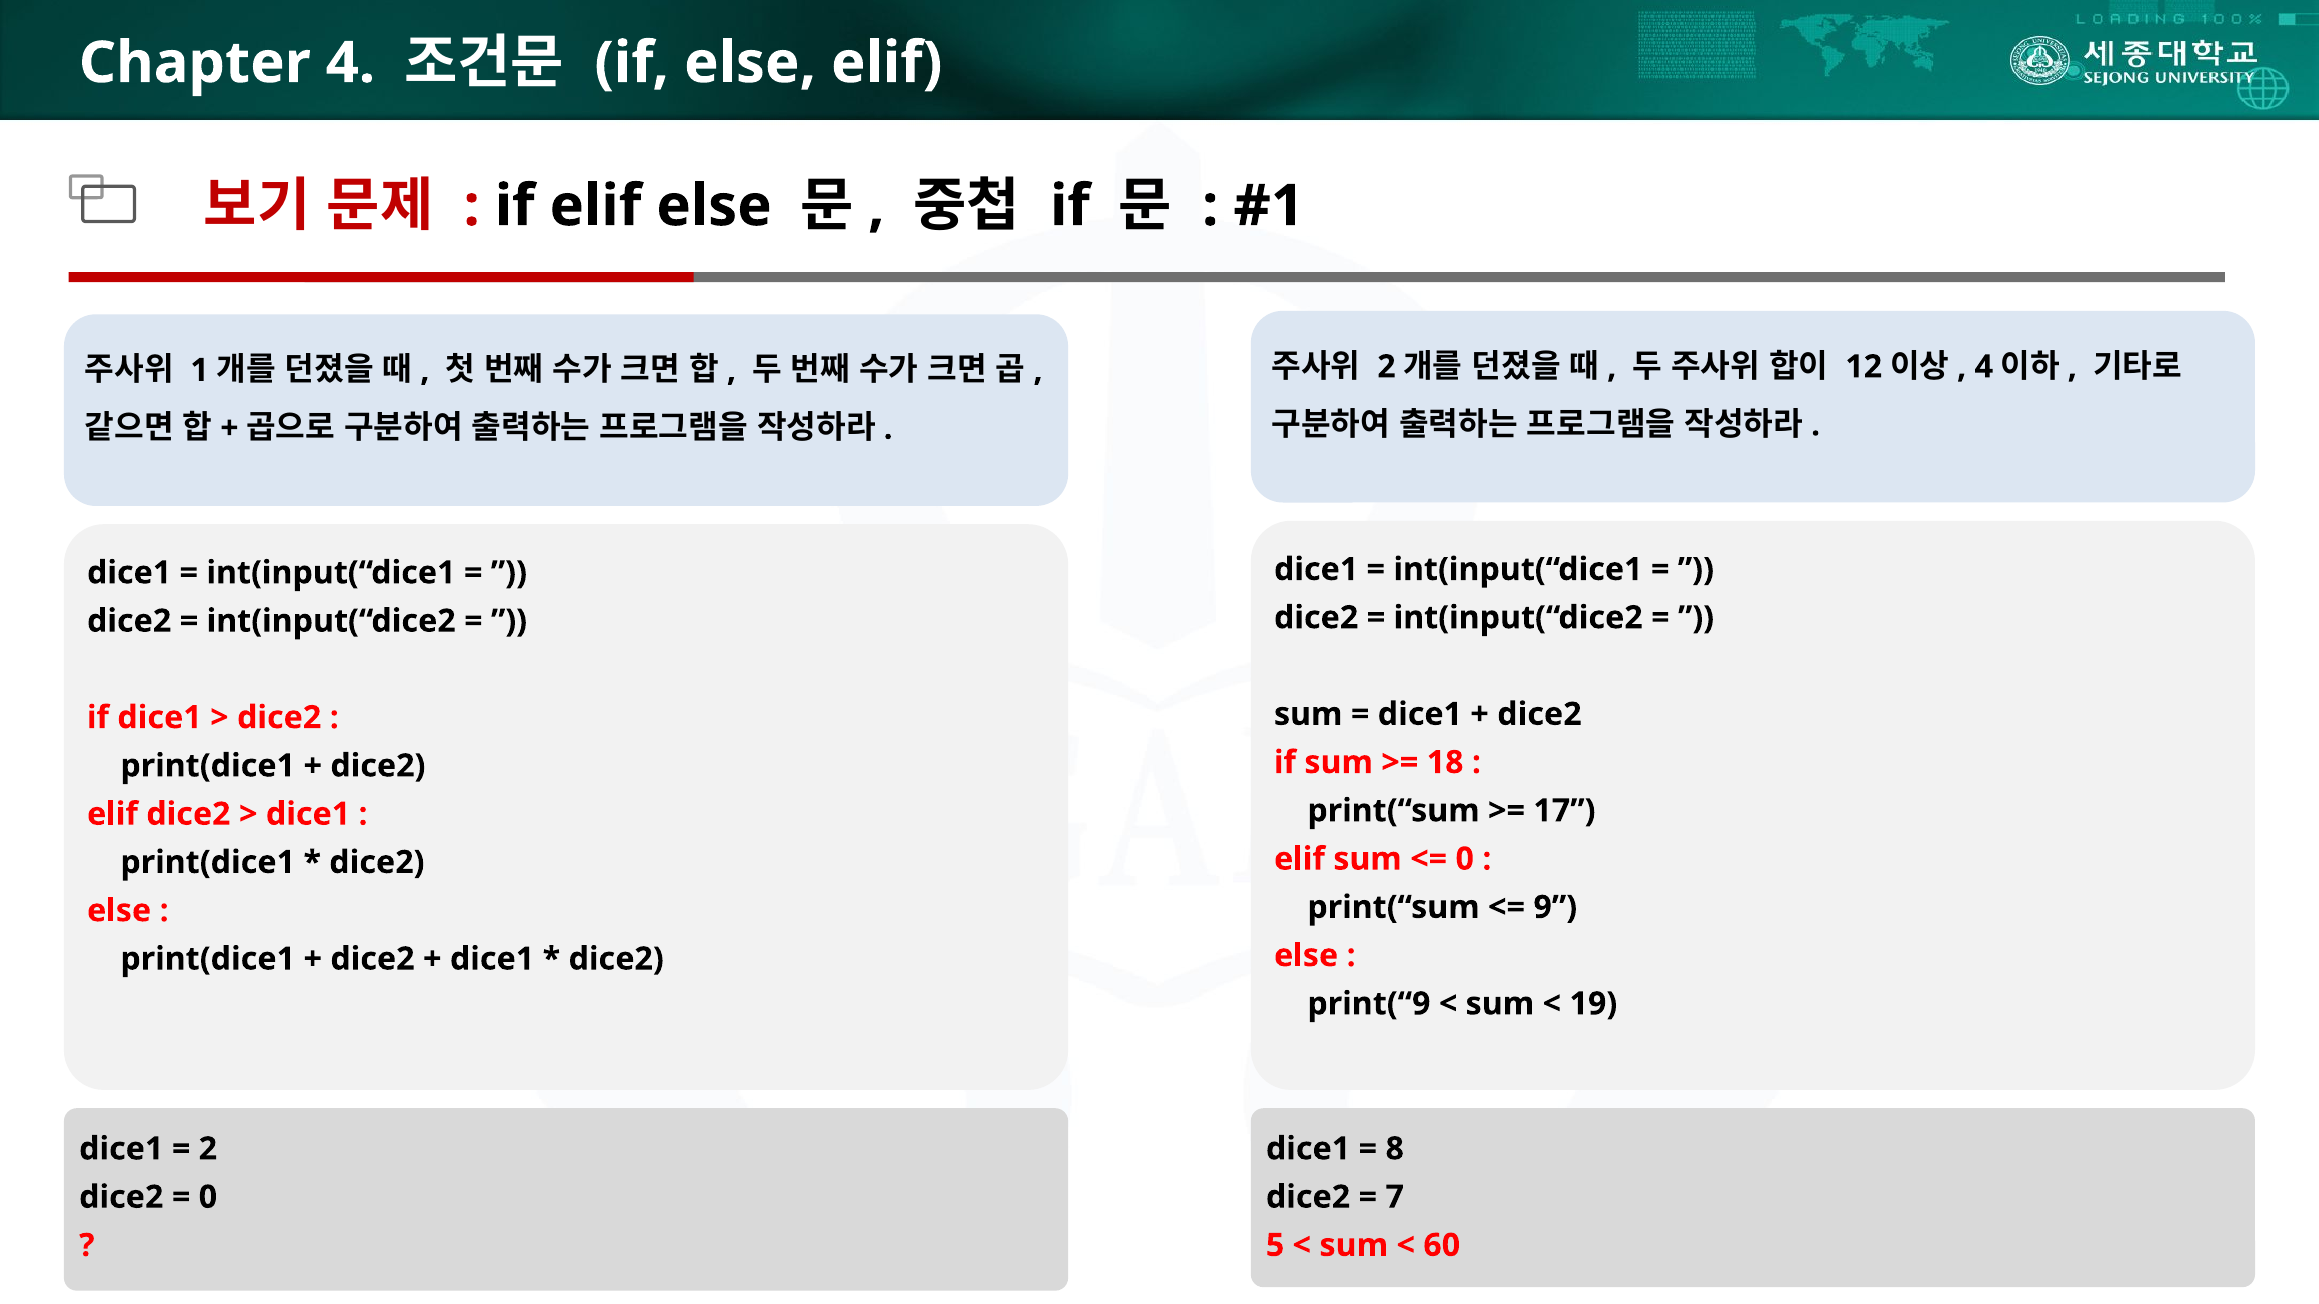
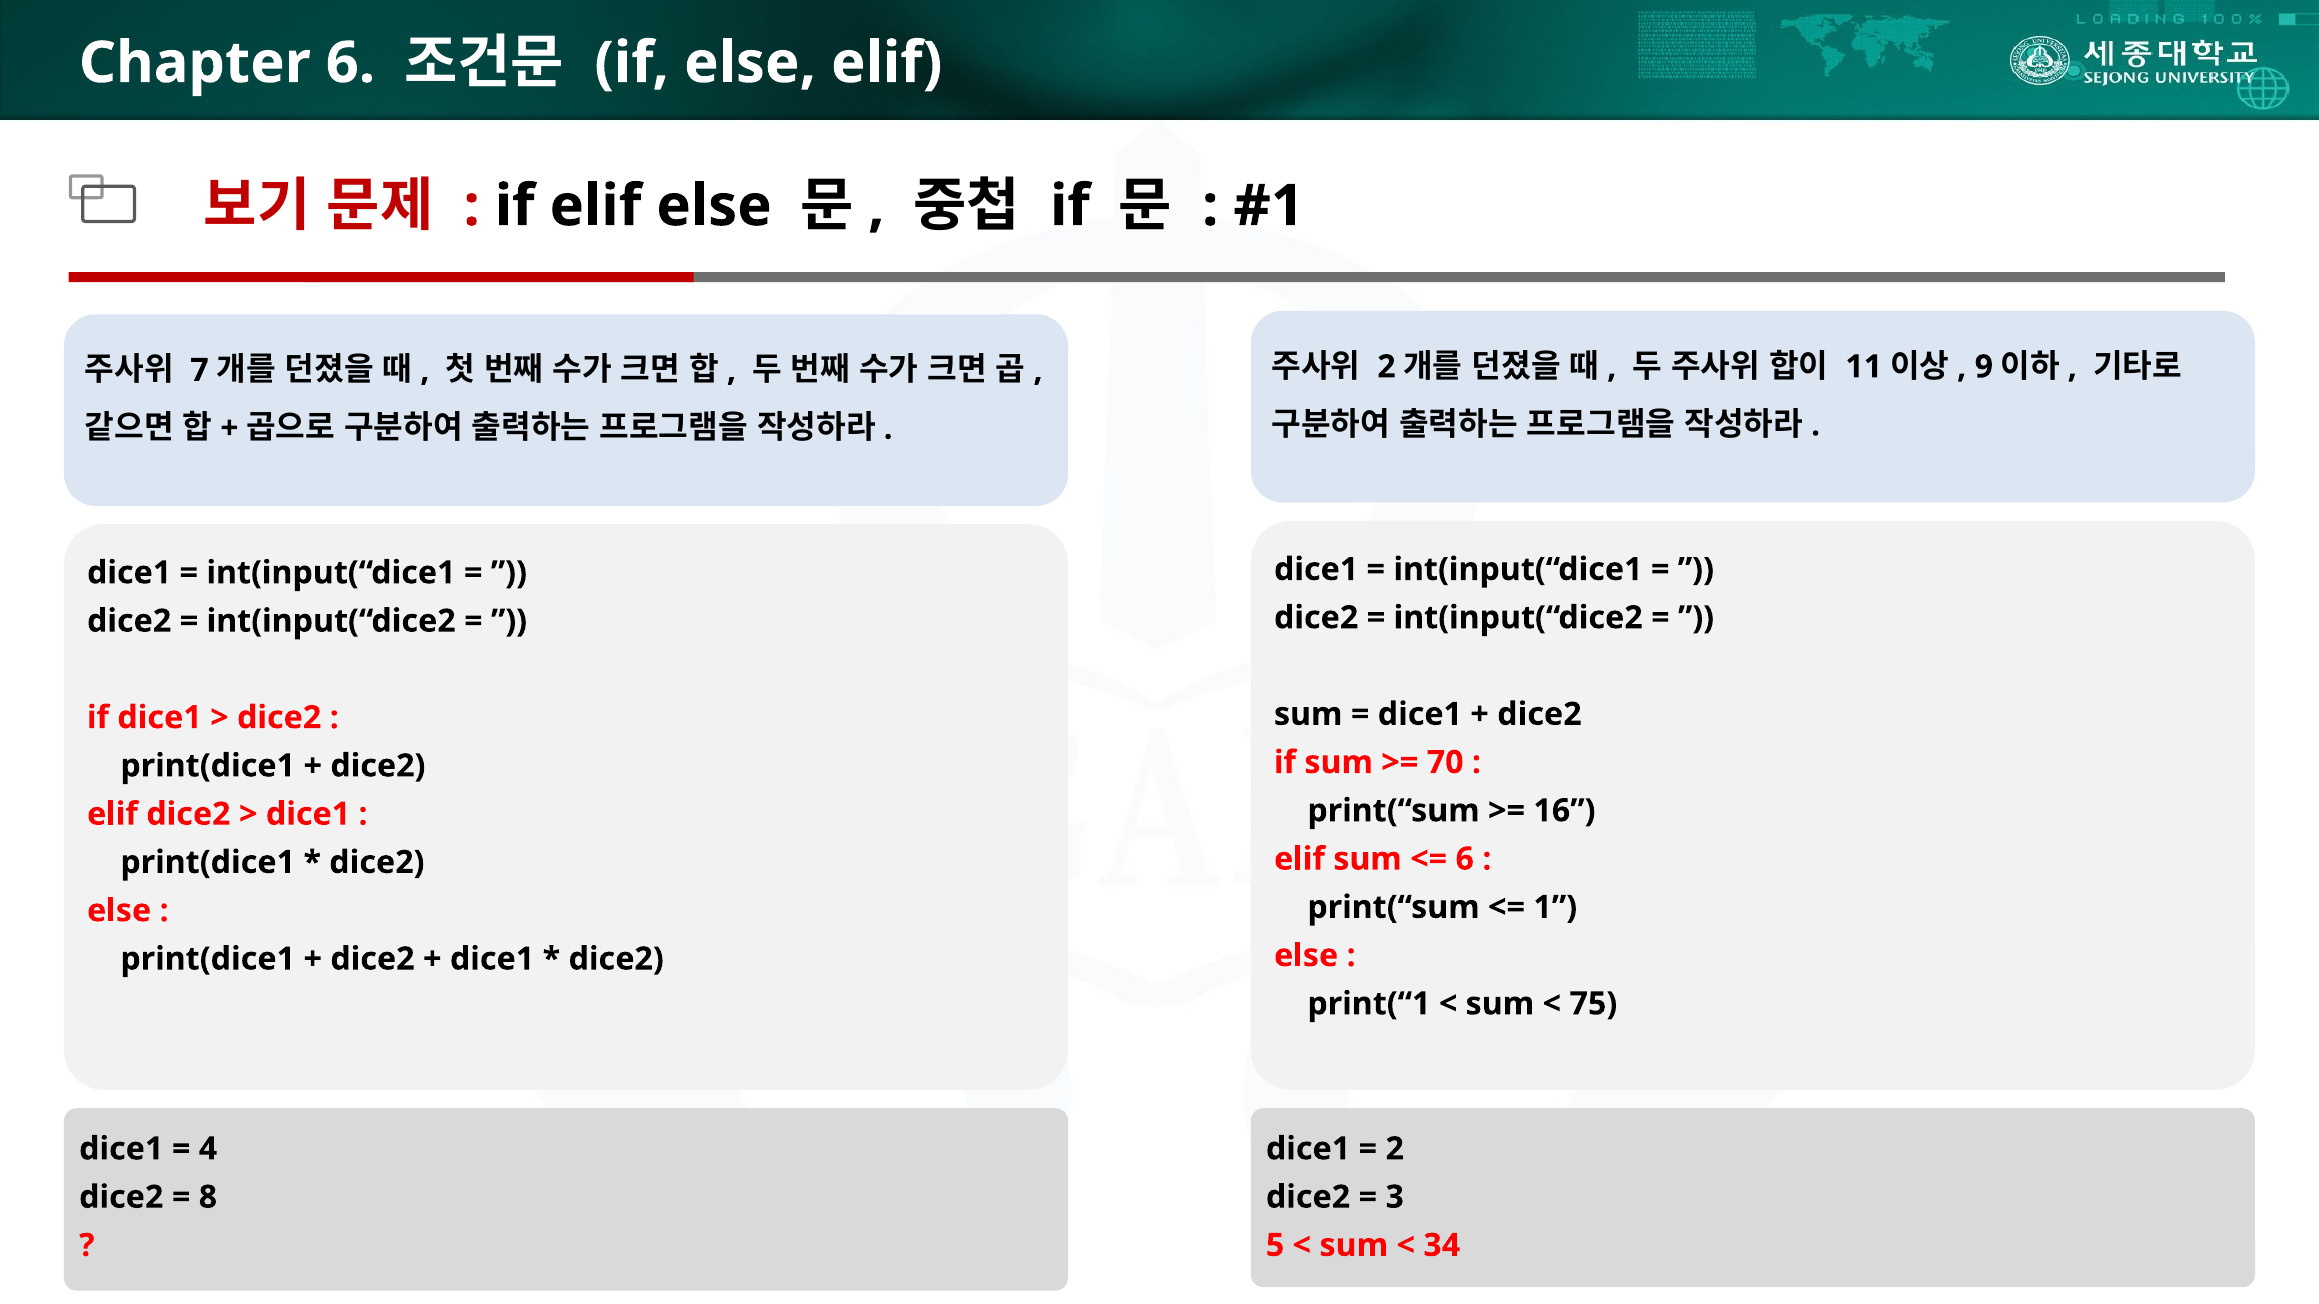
Chapter 4: 4 -> 6
12: 12 -> 11
4 at (1984, 367): 4 -> 9
1: 1 -> 7
18: 18 -> 70
17: 17 -> 16
0 at (1465, 859): 0 -> 6
9: 9 -> 1
print(“9: print(“9 -> print(“1
19: 19 -> 75
2 at (208, 1149): 2 -> 4
8 at (1395, 1149): 8 -> 2
7: 7 -> 3
0 at (208, 1198): 0 -> 8
60: 60 -> 34
